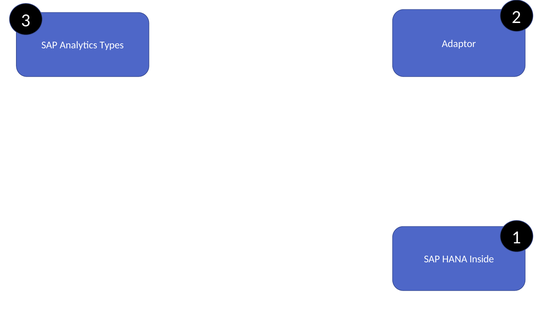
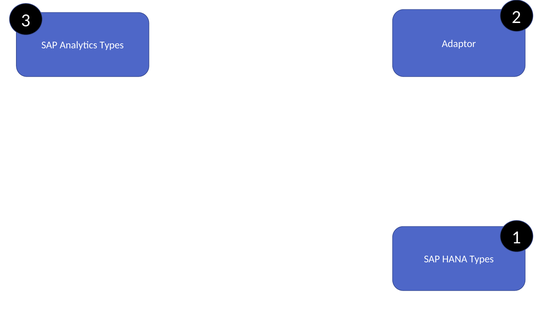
HANA Inside: Inside -> Types
